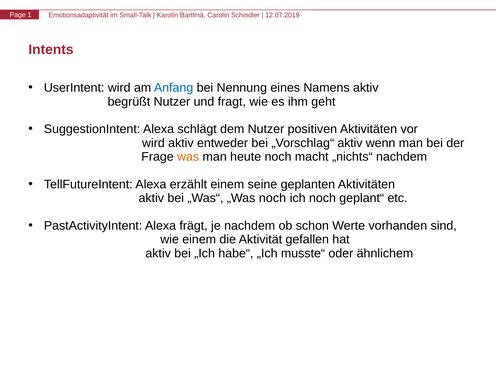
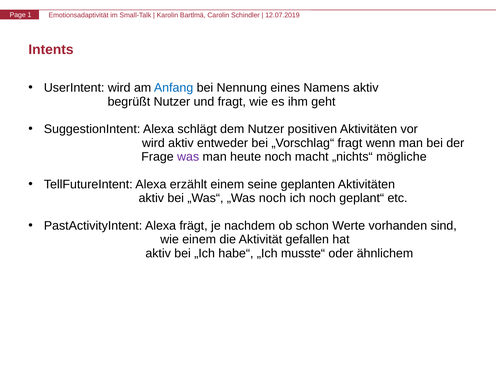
„Vorschlag“ aktiv: aktiv -> fragt
was colour: orange -> purple
„nichts“ nachdem: nachdem -> mögliche
